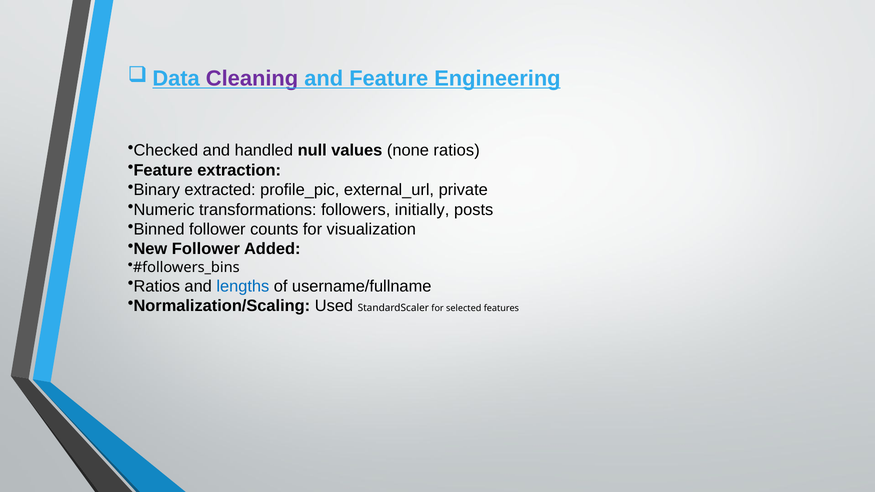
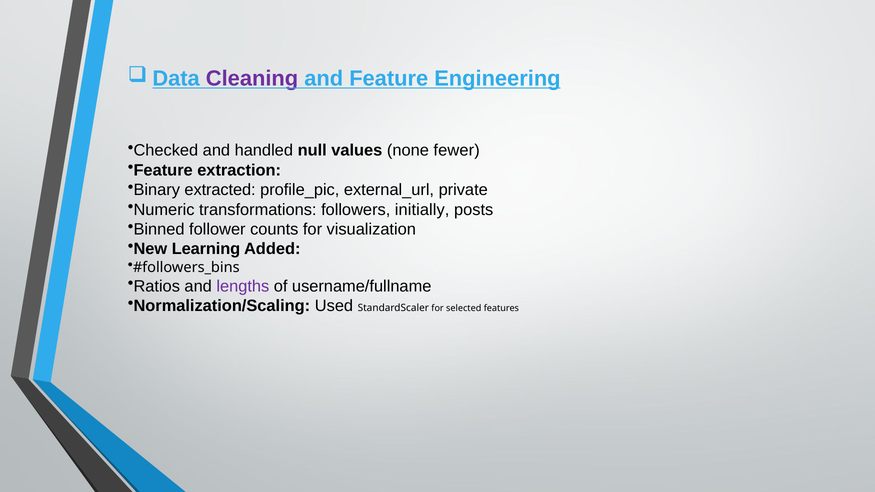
none ratios: ratios -> fewer
New Follower: Follower -> Learning
lengths colour: blue -> purple
